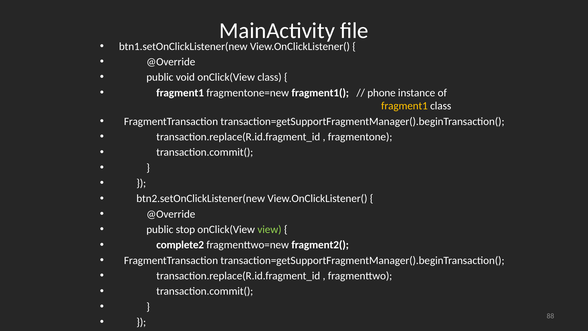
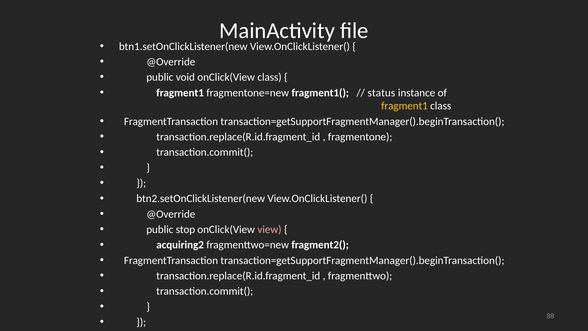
phone: phone -> status
view colour: light green -> pink
complete2: complete2 -> acquiring2
